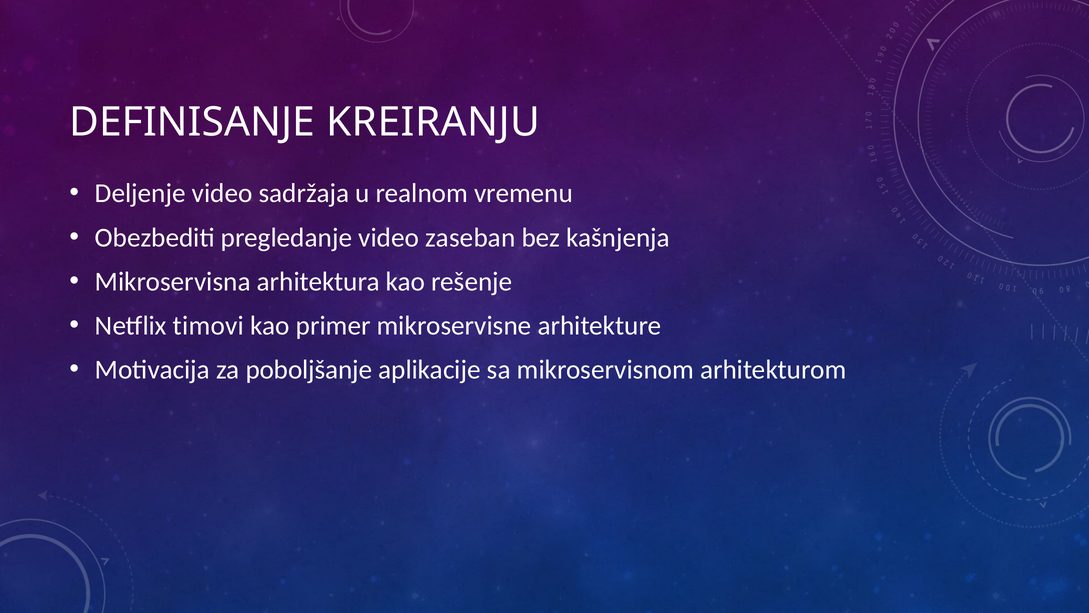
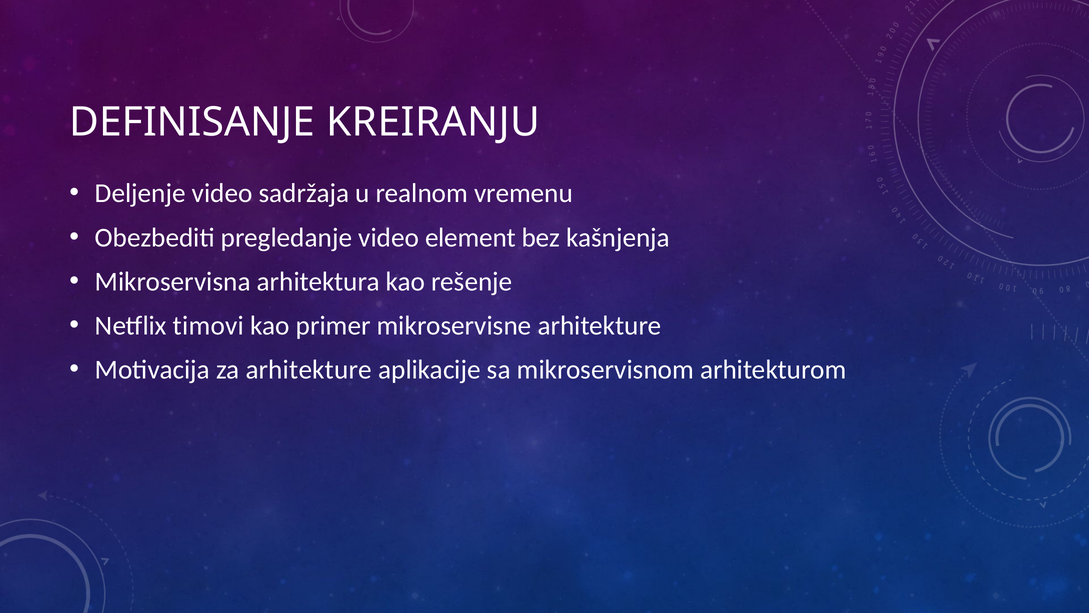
zaseban: zaseban -> element
za poboljšanje: poboljšanje -> arhitekture
